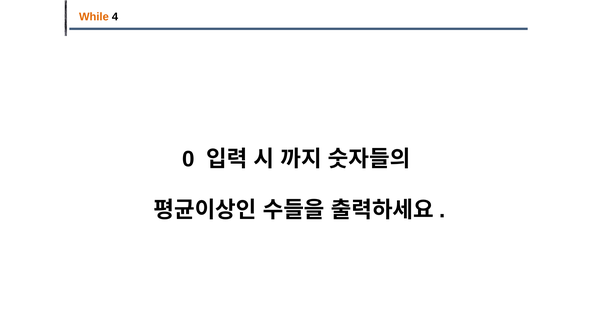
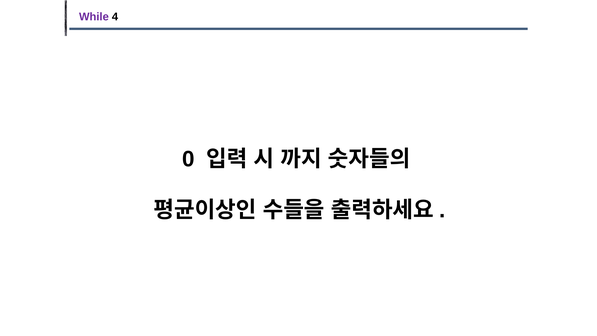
While colour: orange -> purple
